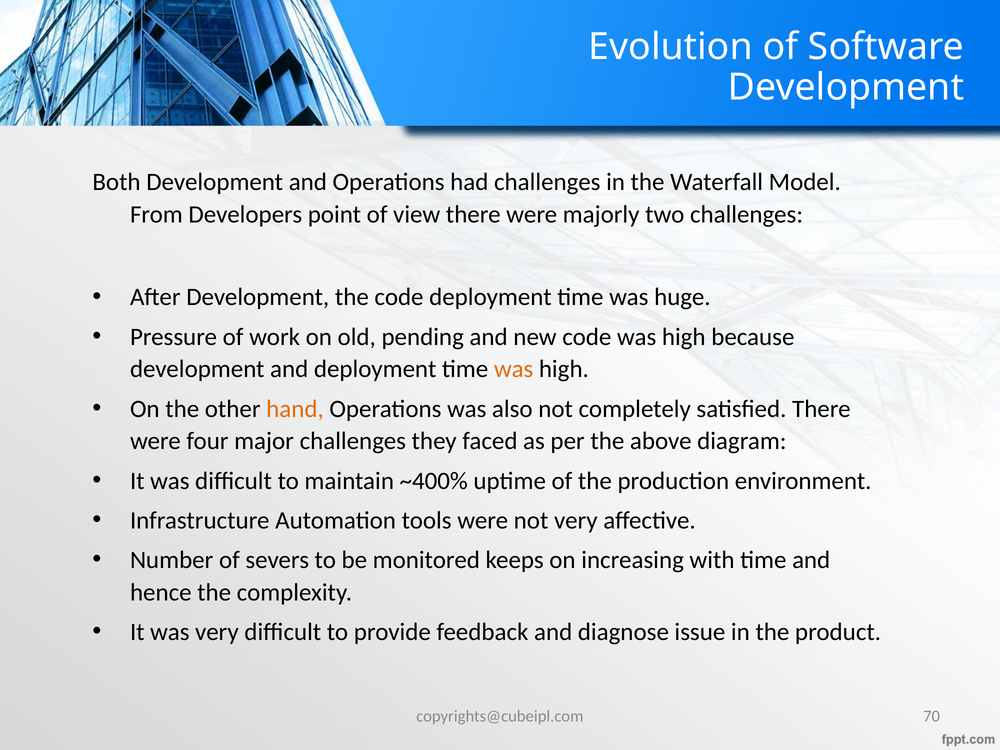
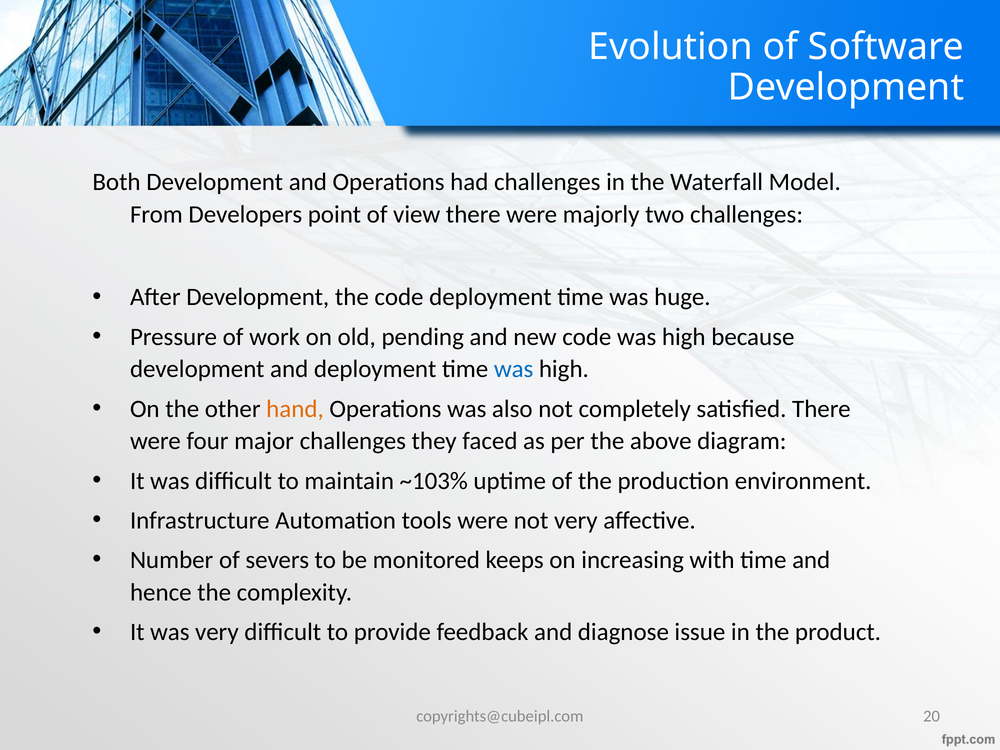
was at (514, 369) colour: orange -> blue
~400%: ~400% -> ~103%
70: 70 -> 20
